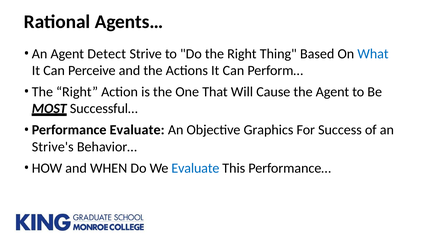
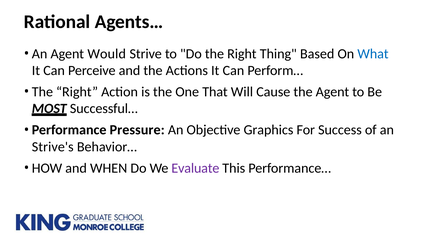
Detect: Detect -> Would
Performance Evaluate: Evaluate -> Pressure
Evaluate at (195, 168) colour: blue -> purple
